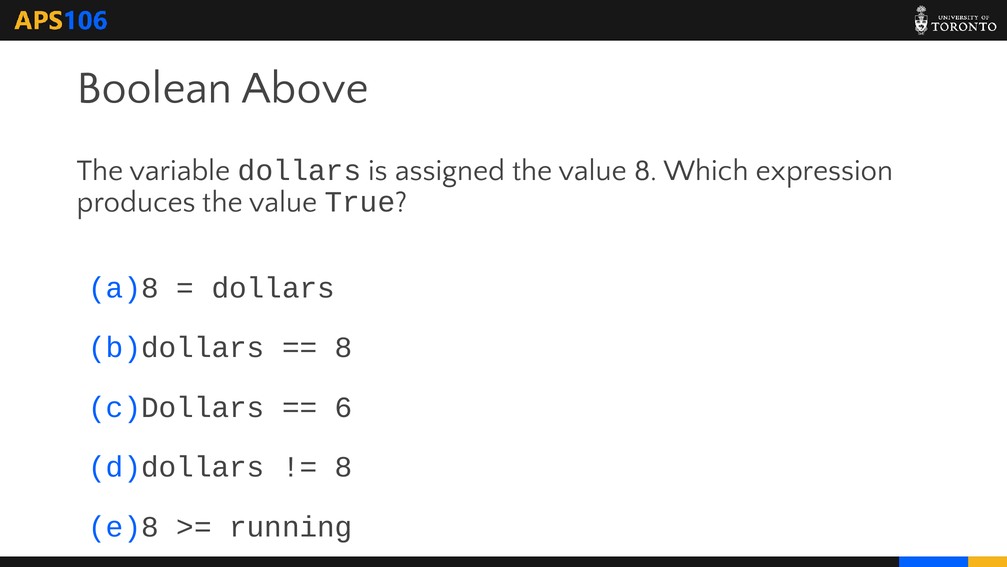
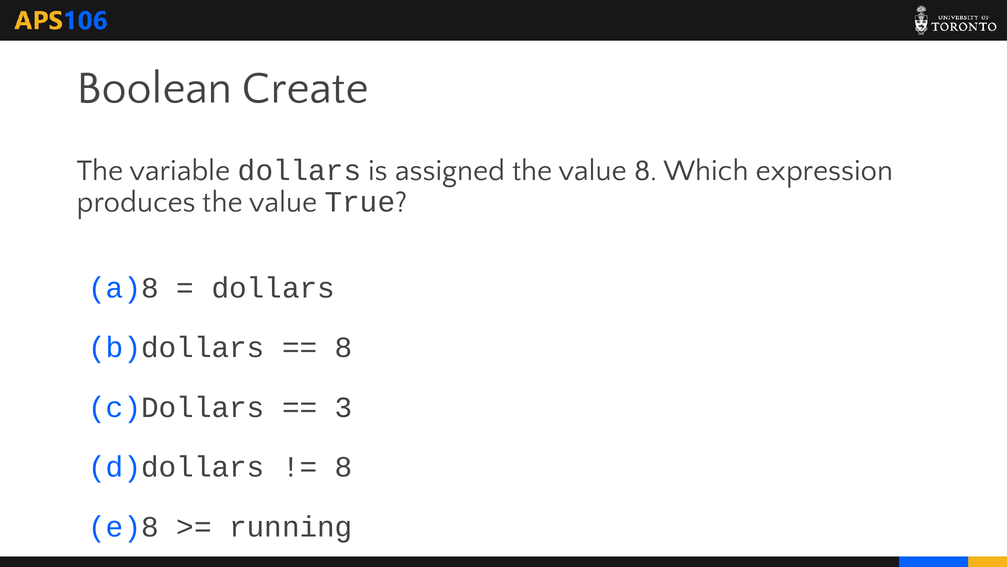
Above: Above -> Create
6: 6 -> 3
